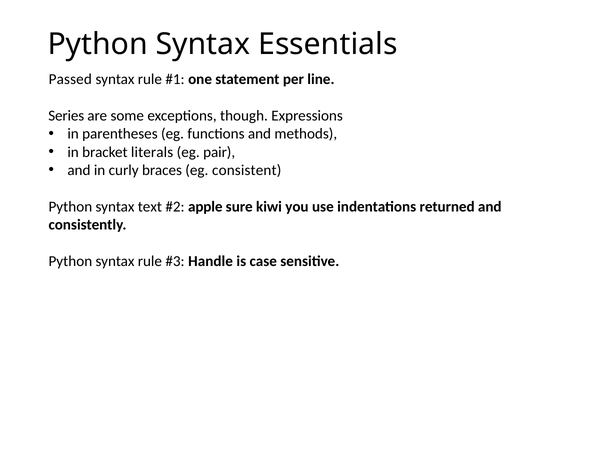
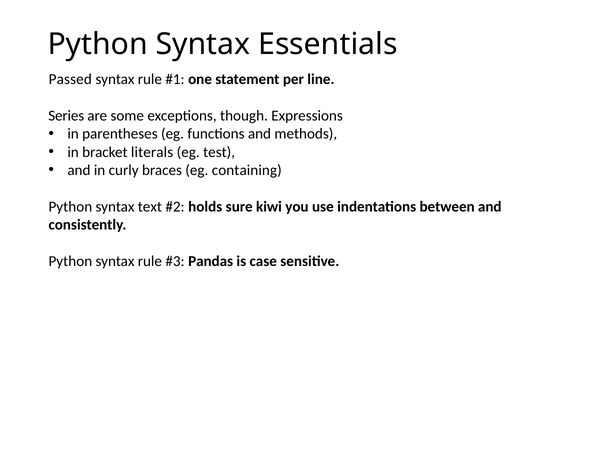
pair: pair -> test
consistent: consistent -> containing
apple: apple -> holds
returned: returned -> between
Handle: Handle -> Pandas
